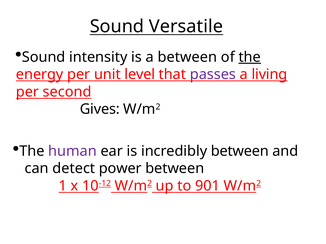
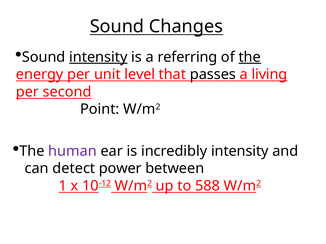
Versatile: Versatile -> Changes
intensity at (98, 57) underline: none -> present
a between: between -> referring
passes colour: purple -> black
Gives: Gives -> Point
incredibly between: between -> intensity
901: 901 -> 588
